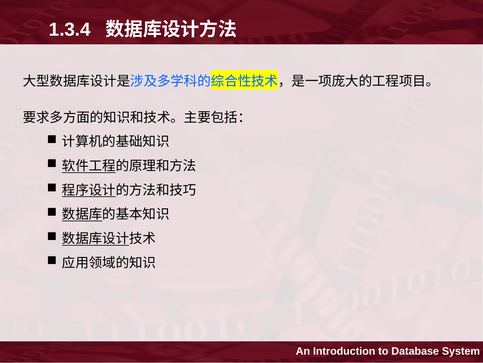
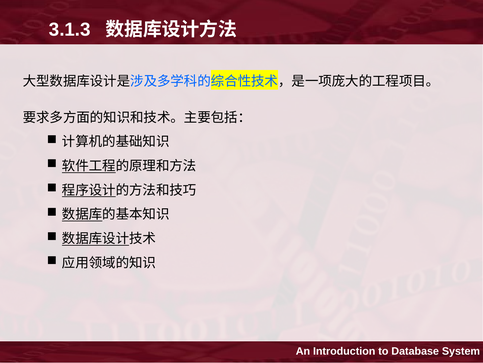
1.3.4: 1.3.4 -> 3.1.3
